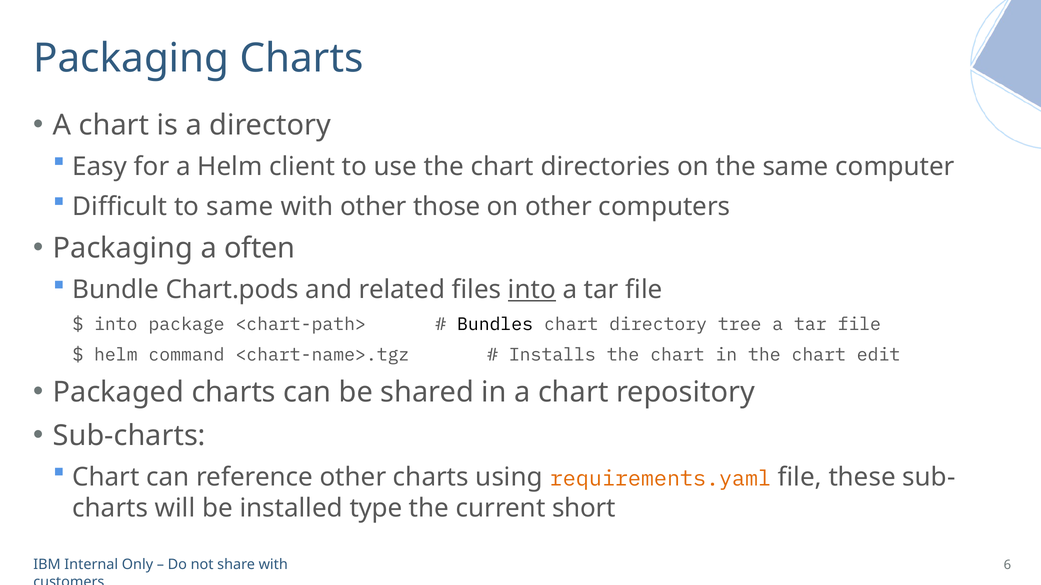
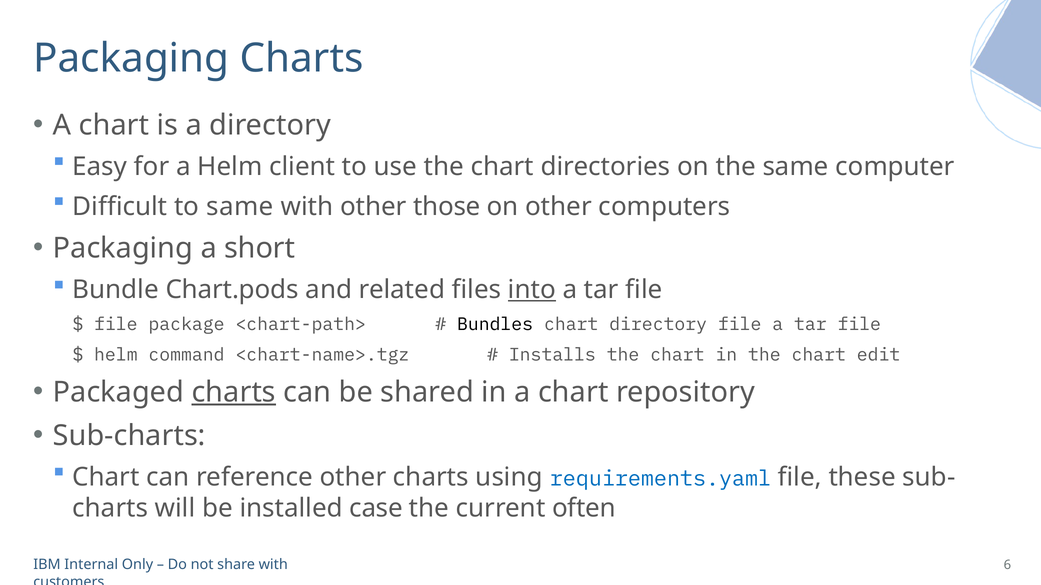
often: often -> short
into at (116, 325): into -> file
directory tree: tree -> file
charts at (234, 393) underline: none -> present
requirements.yaml colour: orange -> blue
type: type -> case
short: short -> often
